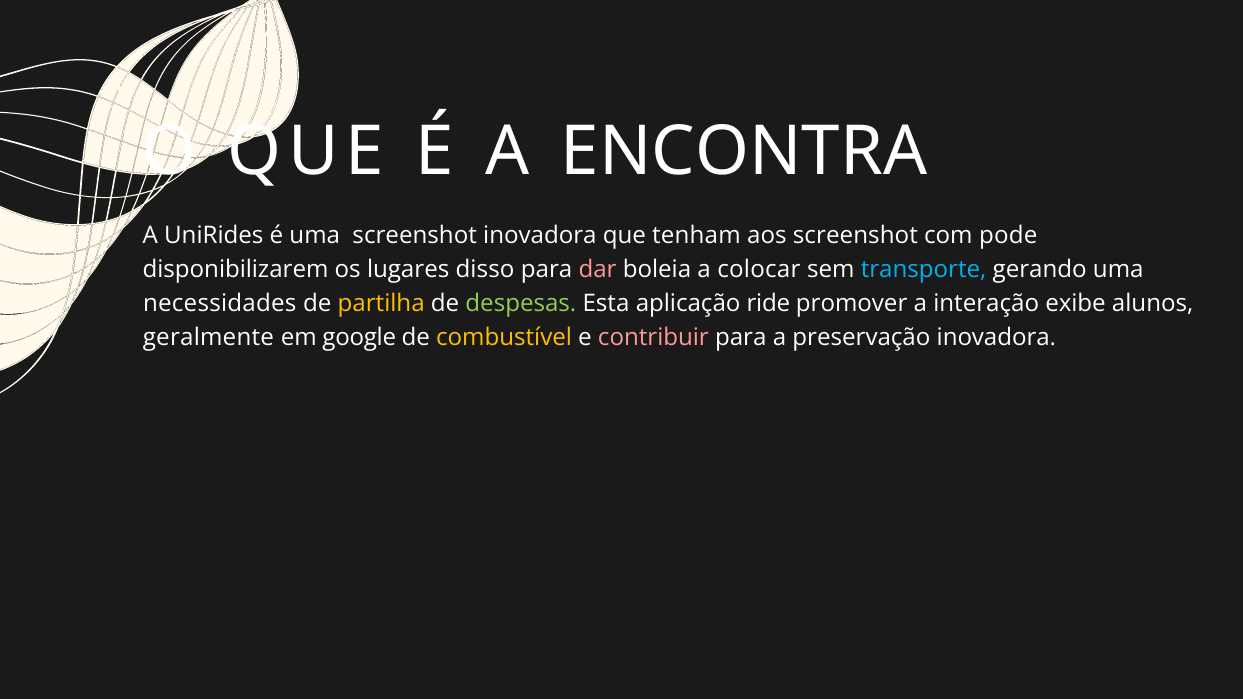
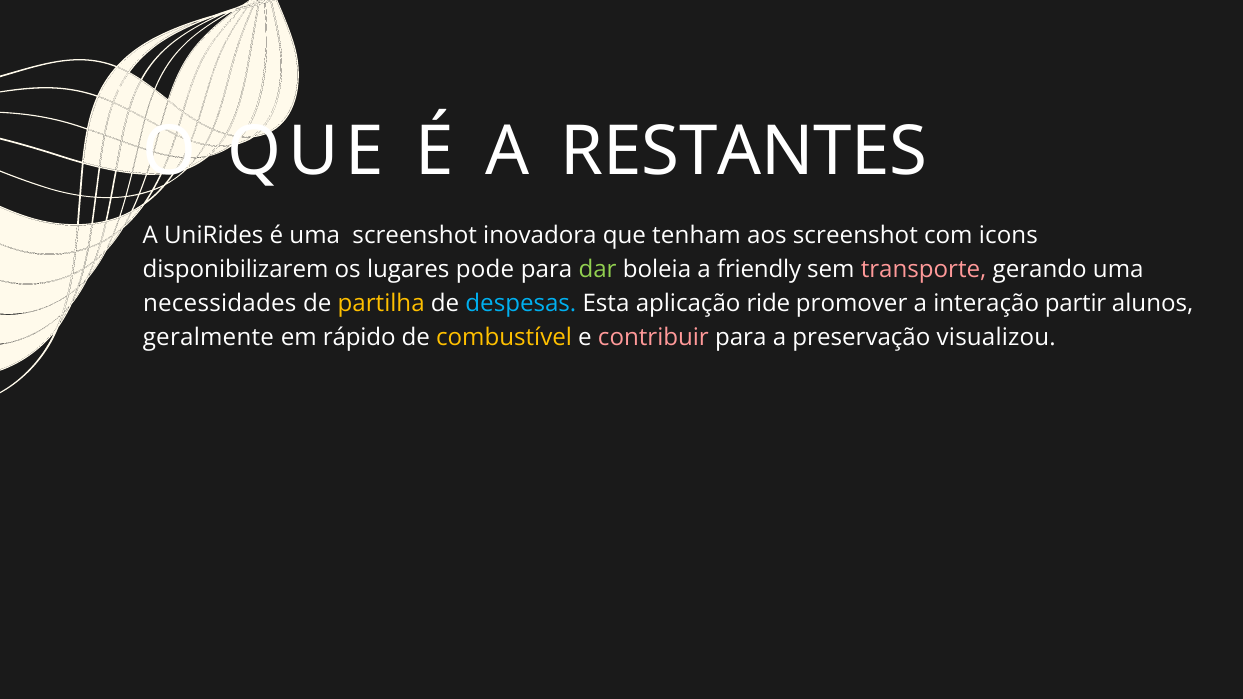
ENCONTRA: ENCONTRA -> RESTANTES
pode: pode -> icons
disso: disso -> pode
dar colour: pink -> light green
colocar: colocar -> friendly
transporte colour: light blue -> pink
despesas colour: light green -> light blue
exibe: exibe -> partir
google: google -> rápido
preservação inovadora: inovadora -> visualizou
